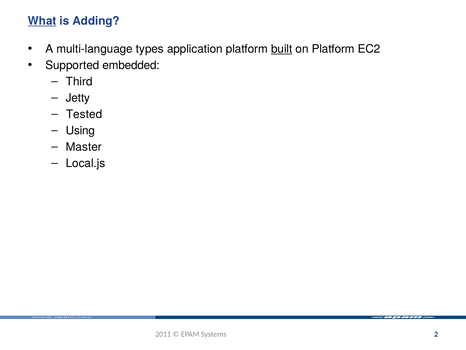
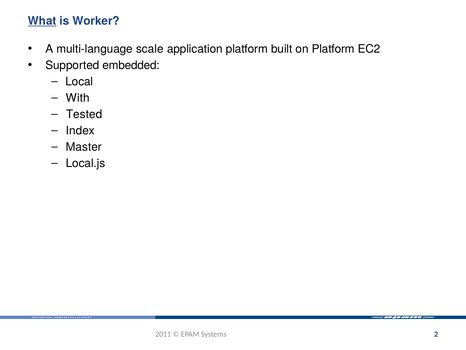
Adding: Adding -> Worker
types: types -> scale
built underline: present -> none
Third: Third -> Local
Jetty: Jetty -> With
Using: Using -> Index
